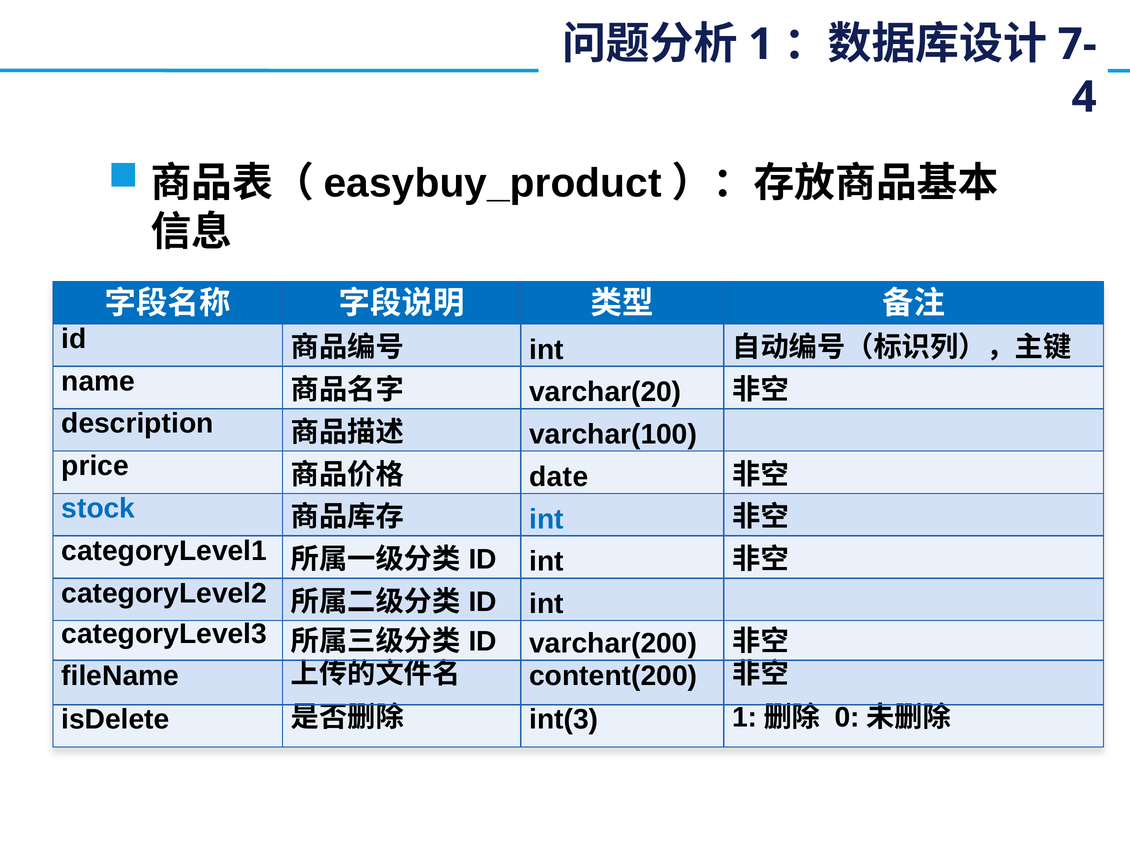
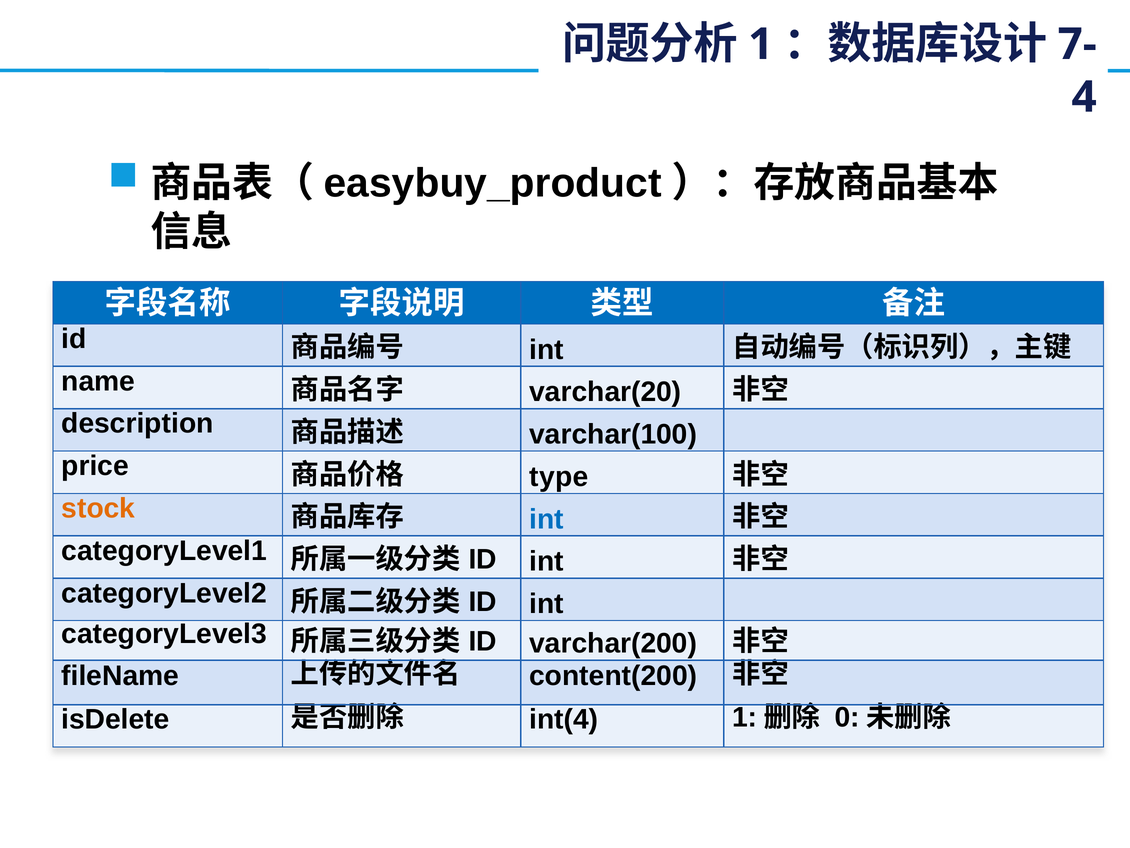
date: date -> type
stock colour: blue -> orange
int(3: int(3 -> int(4
